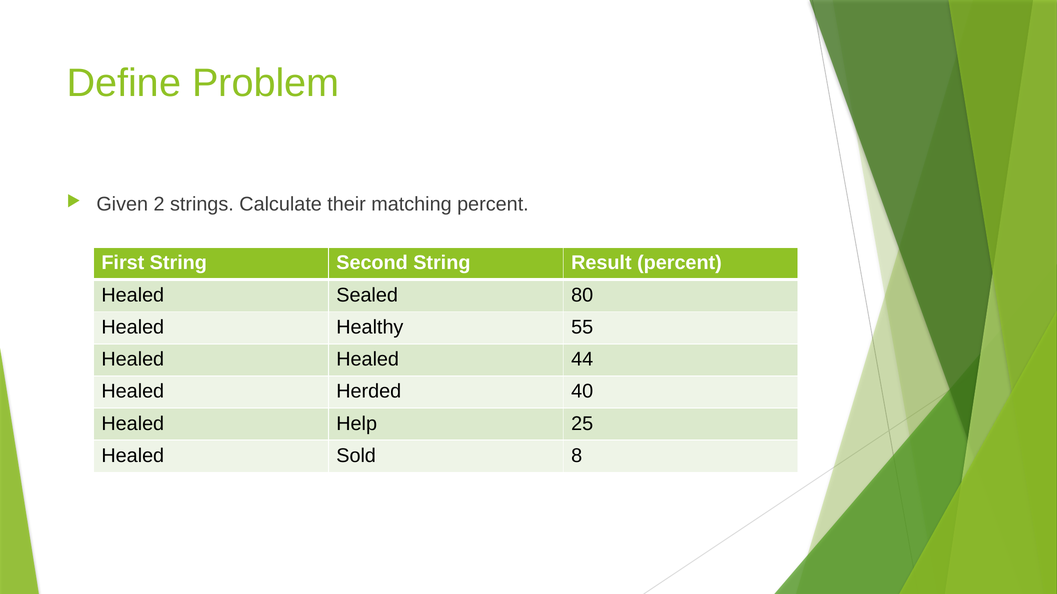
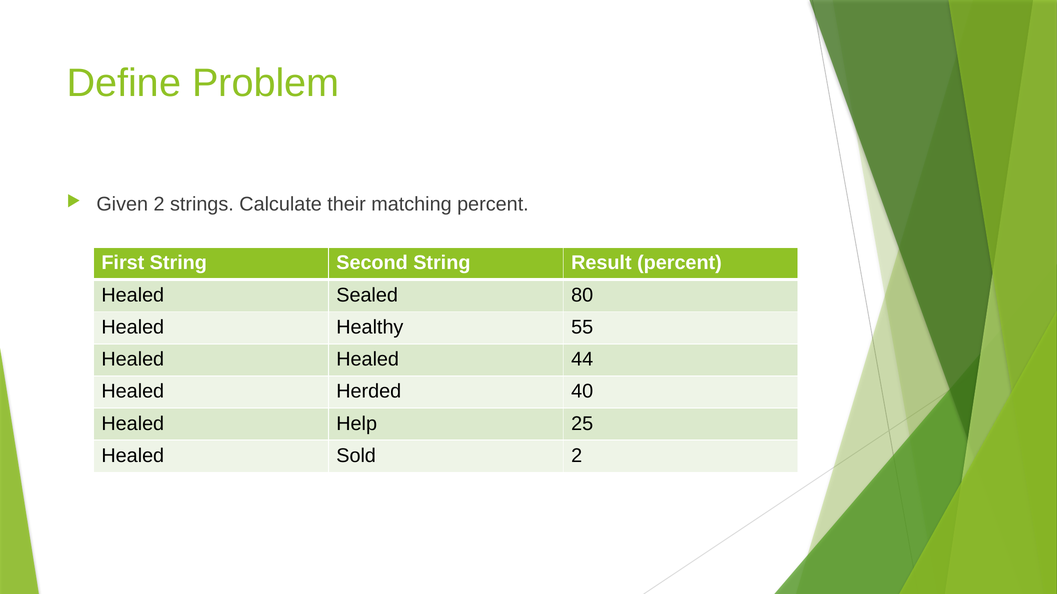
Sold 8: 8 -> 2
